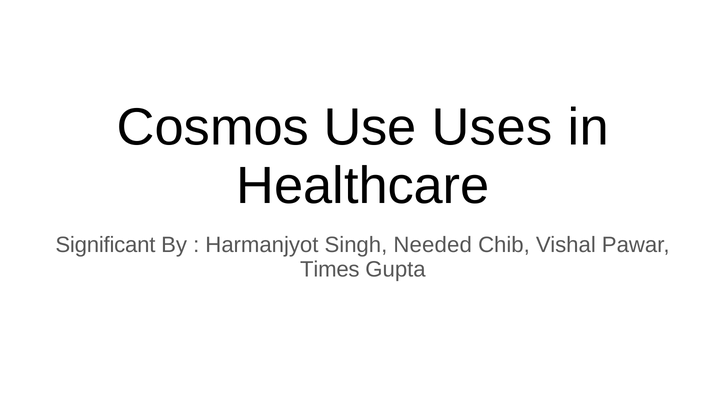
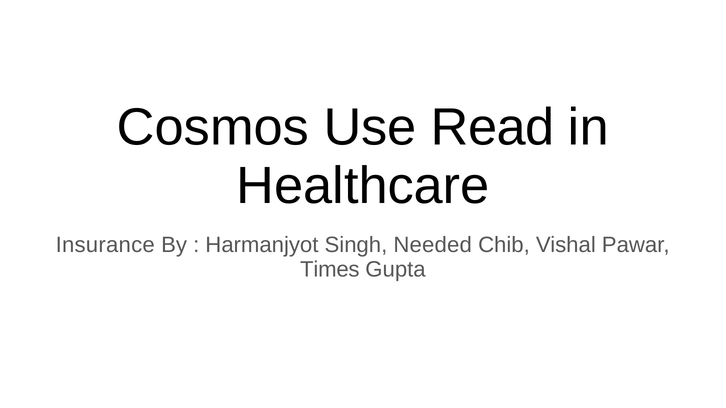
Uses: Uses -> Read
Significant: Significant -> Insurance
